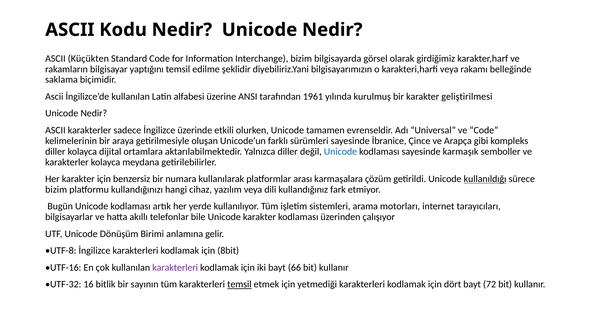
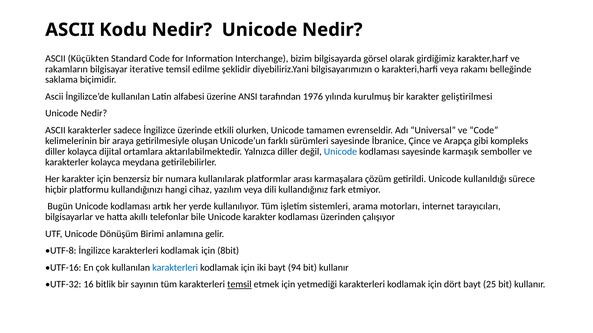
yaptığını: yaptığını -> iterative
1961: 1961 -> 1976
kullanıldığı underline: present -> none
bizim at (56, 190): bizim -> hiçbir
karakterleri at (175, 268) colour: purple -> blue
66: 66 -> 94
72: 72 -> 25
